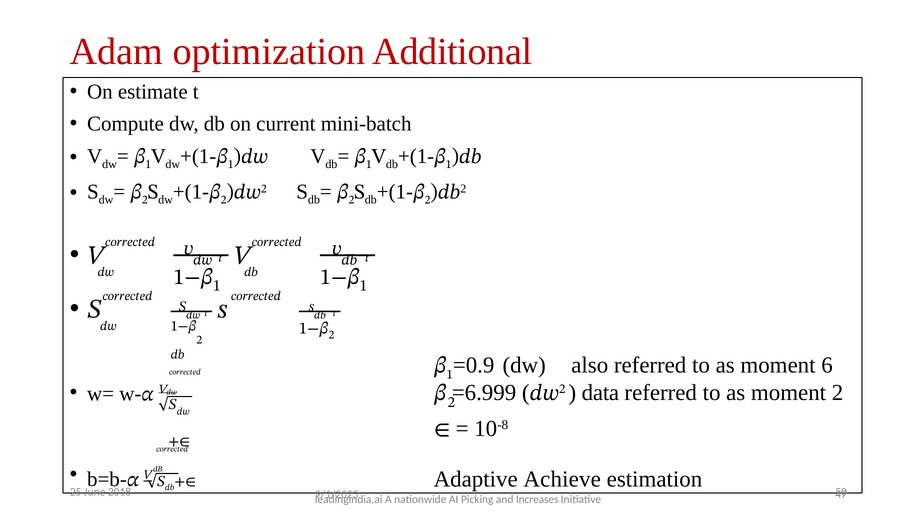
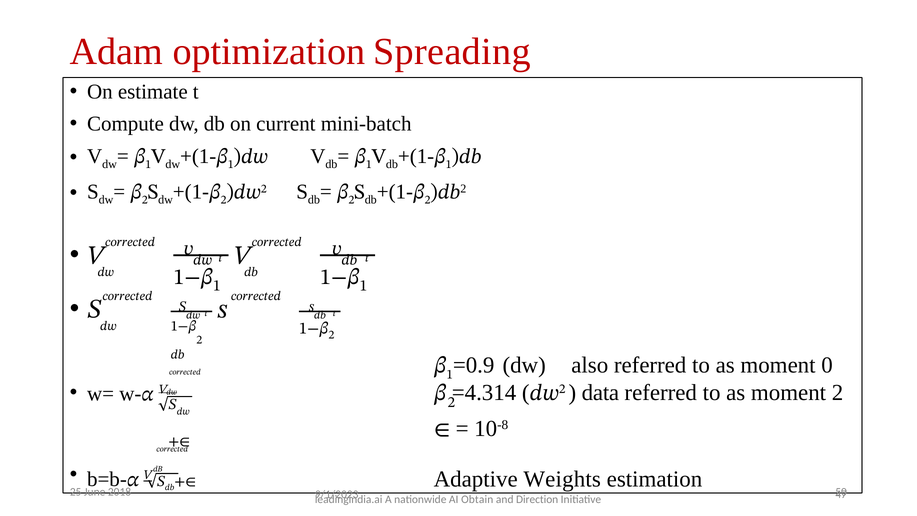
Additional: Additional -> Spreading
6: 6 -> 0
=6.999: =6.999 -> =4.314
Achieve: Achieve -> Weights
Picking: Picking -> Obtain
Increases: Increases -> Direction
